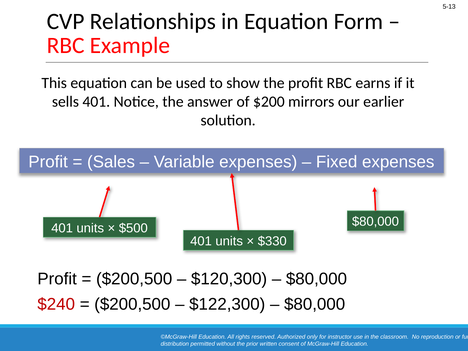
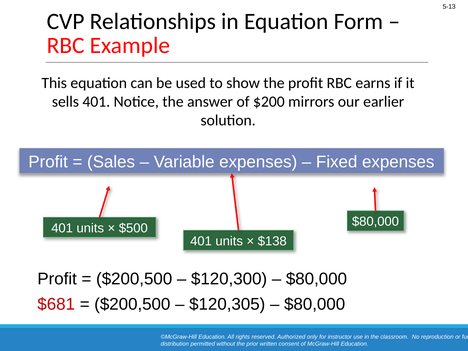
$330: $330 -> $138
$240: $240 -> $681
$122,300: $122,300 -> $120,305
